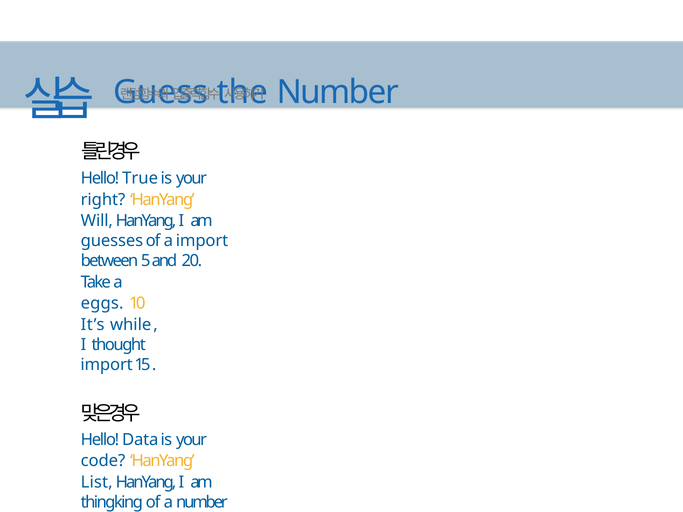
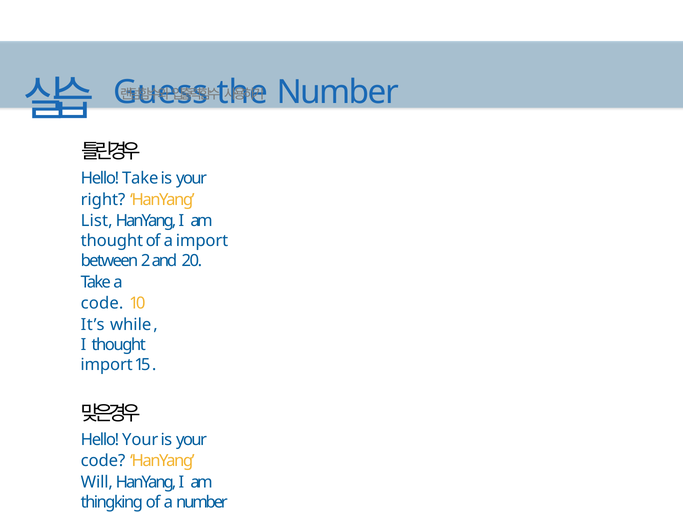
Hello True: True -> Take
Will: Will -> List
guesses at (112, 241): guesses -> thought
5: 5 -> 2
eggs at (102, 303): eggs -> code
Hello Data: Data -> Your
List: List -> Will
